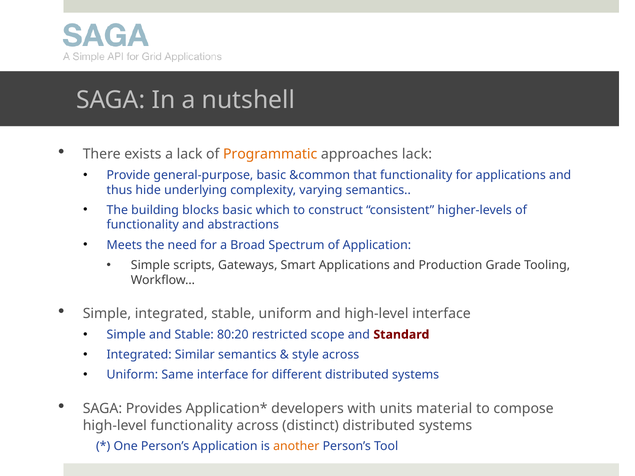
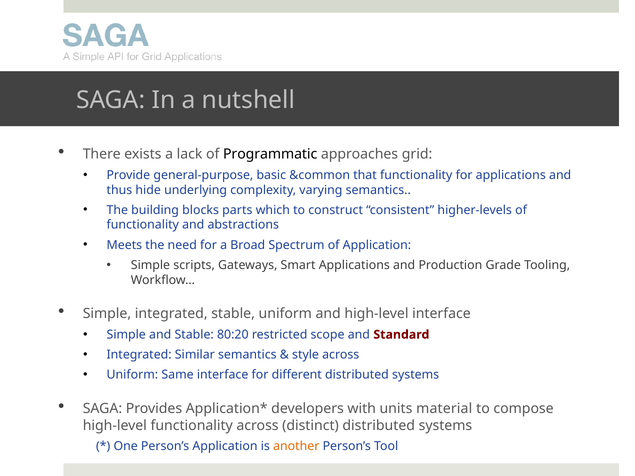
Programmatic colour: orange -> black
approaches lack: lack -> grid
blocks basic: basic -> parts
